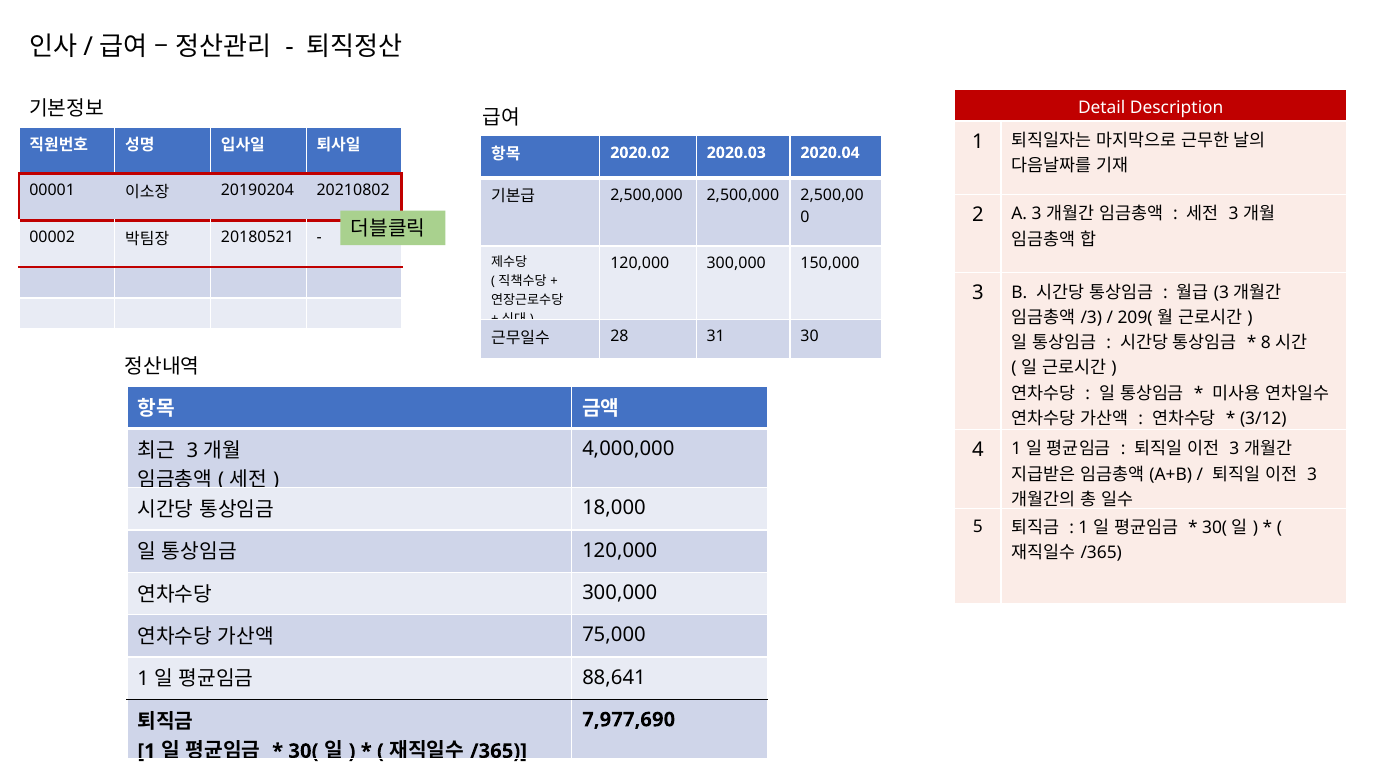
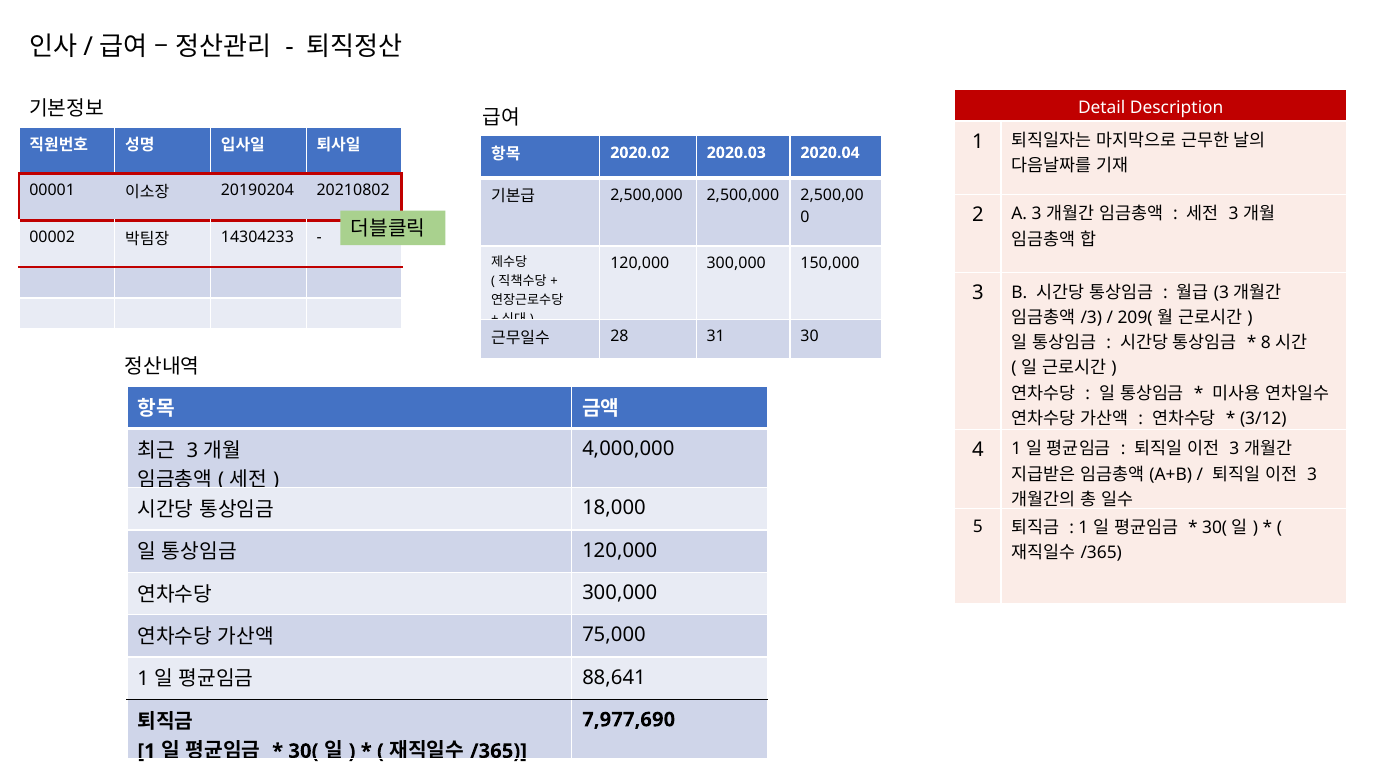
20180521: 20180521 -> 14304233
